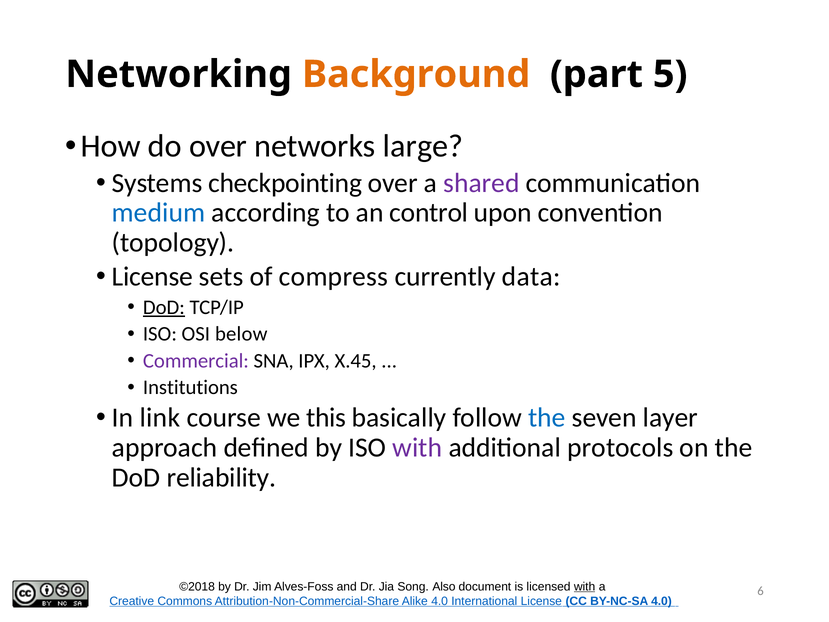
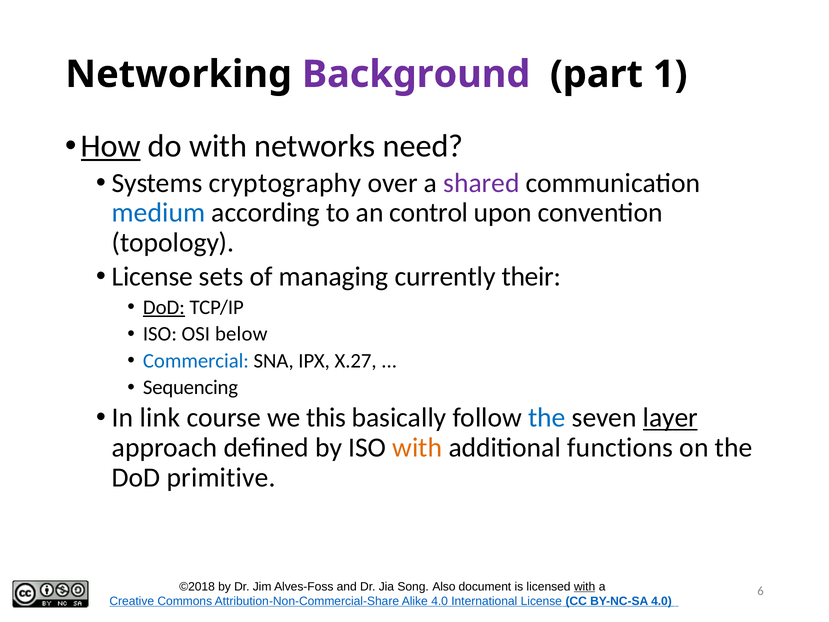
Background colour: orange -> purple
5: 5 -> 1
How underline: none -> present
do over: over -> with
large: large -> need
checkpointing: checkpointing -> cryptography
compress: compress -> managing
data: data -> their
Commercial colour: purple -> blue
X.45: X.45 -> X.27
Institutions: Institutions -> Sequencing
layer underline: none -> present
with at (417, 448) colour: purple -> orange
protocols: protocols -> functions
reliability: reliability -> primitive
